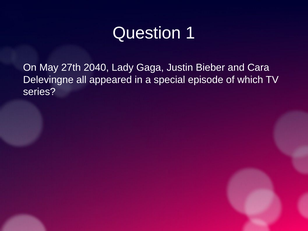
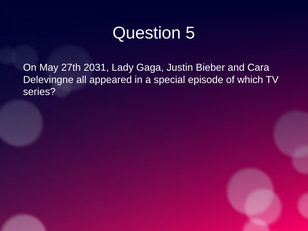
1: 1 -> 5
2040: 2040 -> 2031
